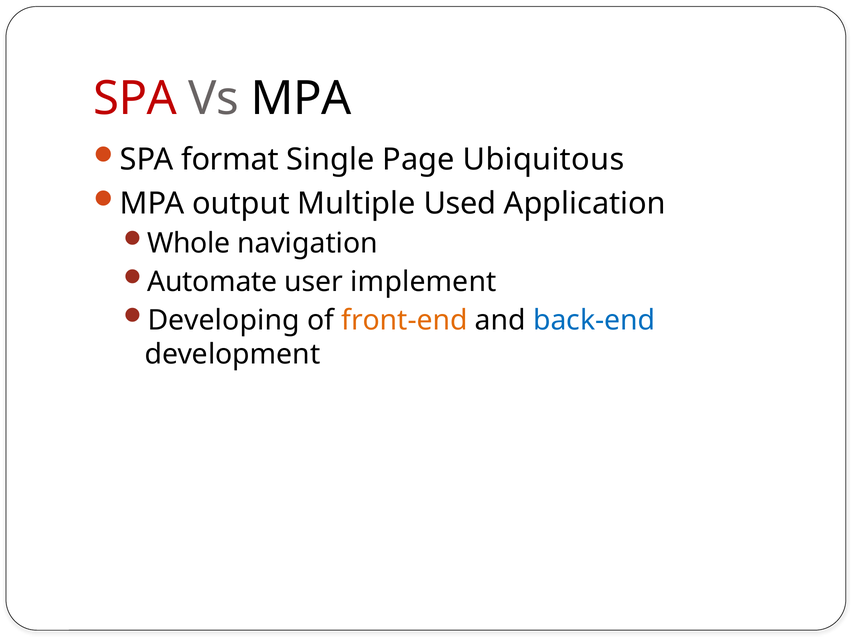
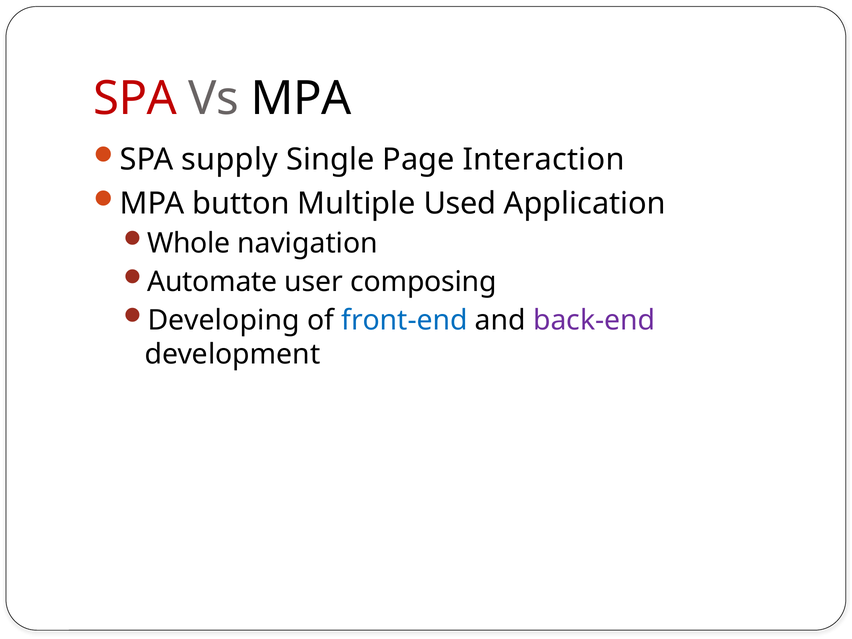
format: format -> supply
Ubiquitous: Ubiquitous -> Interaction
output: output -> button
implement: implement -> composing
front-end colour: orange -> blue
back-end colour: blue -> purple
